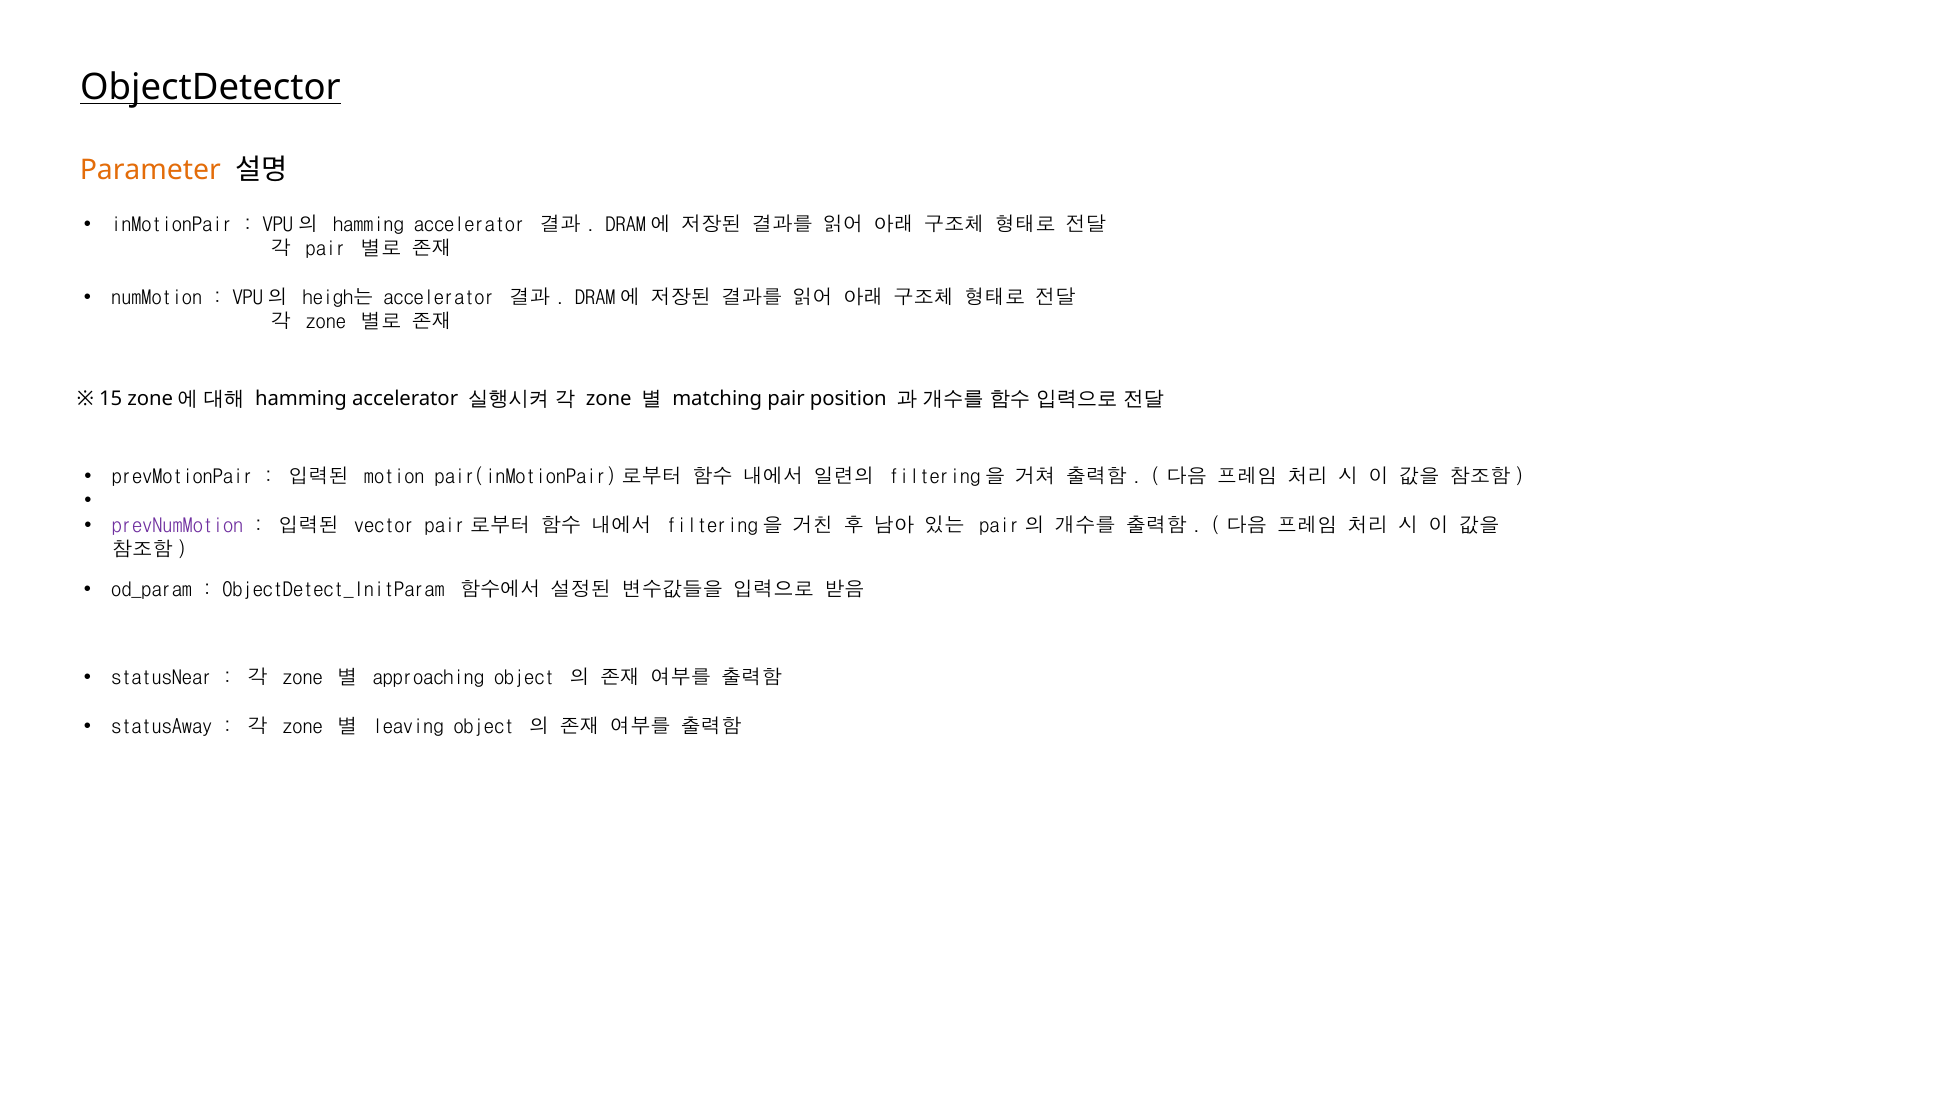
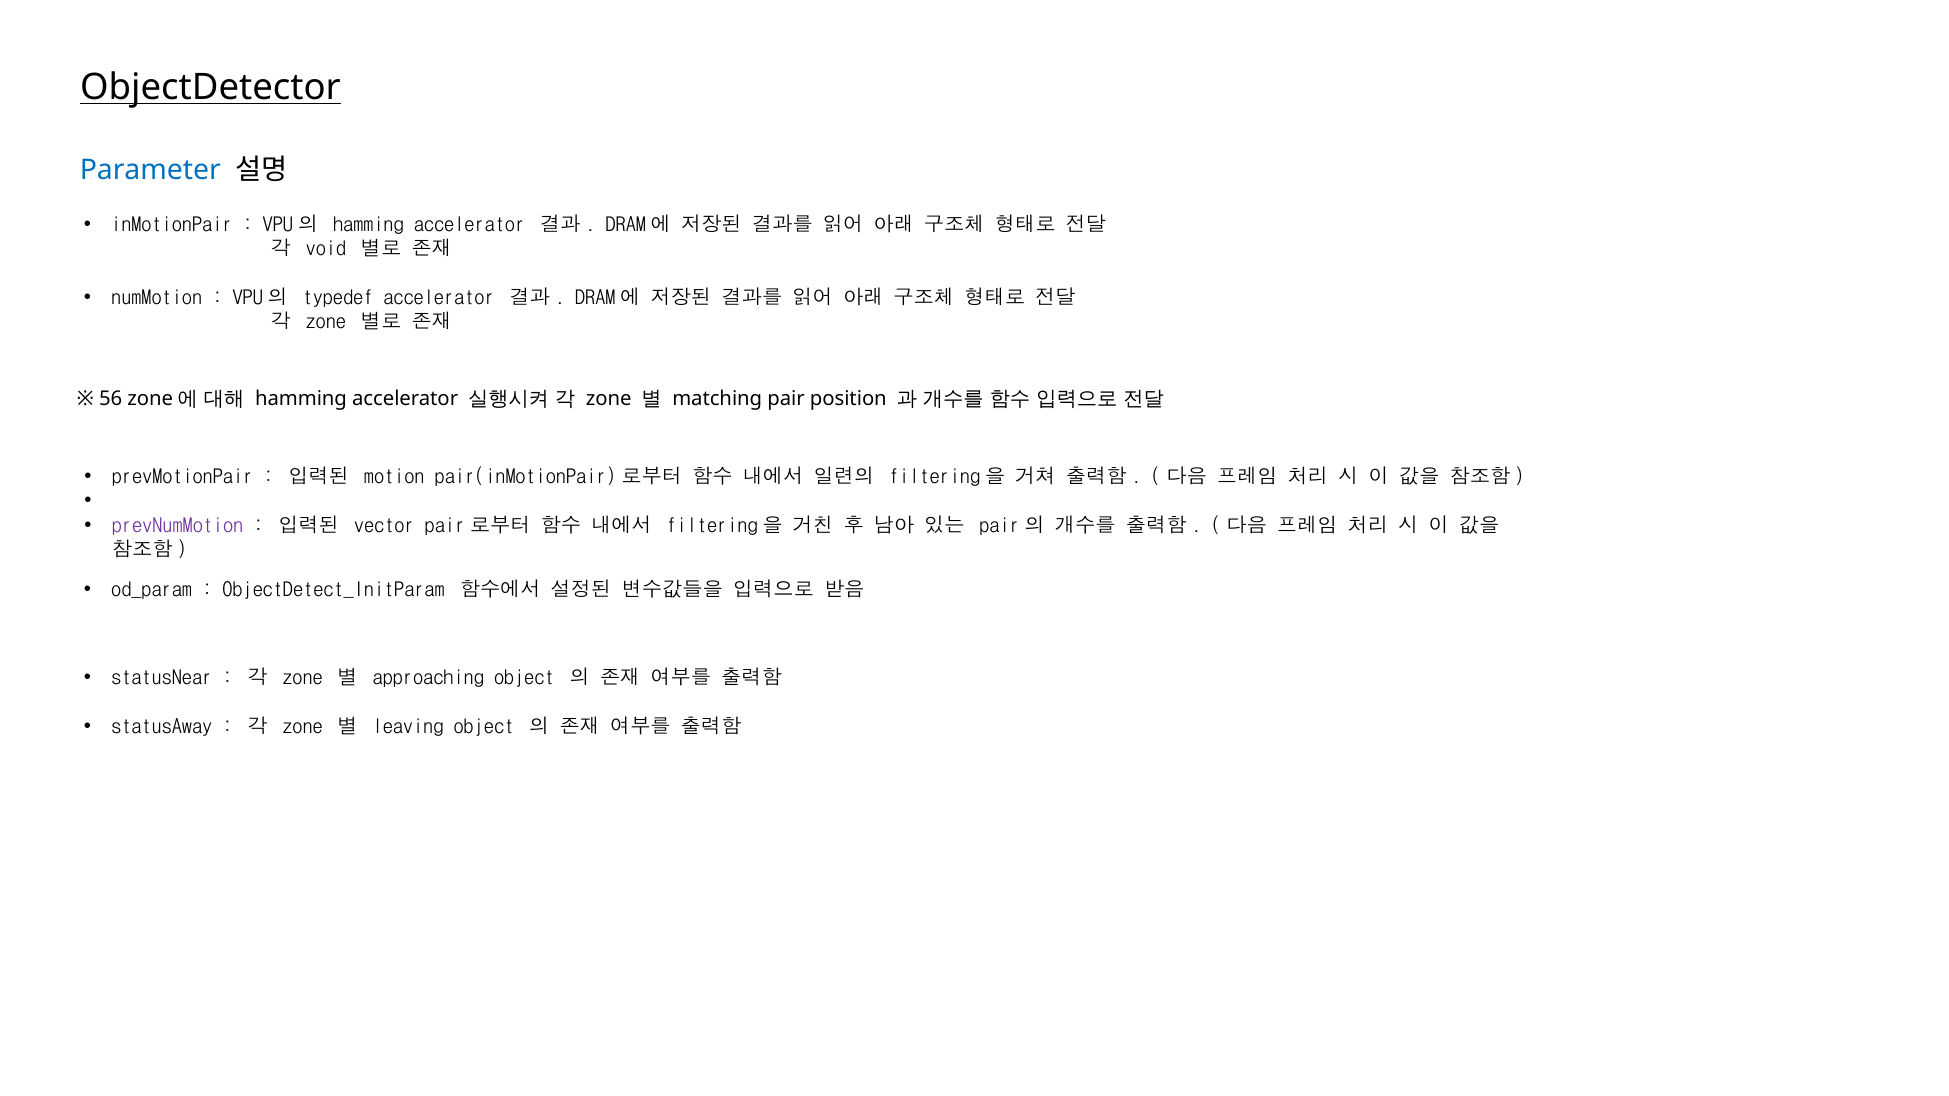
Parameter colour: orange -> blue
pair at (326, 249): pair -> void
heigh는: heigh는 -> typedef
15: 15 -> 56
